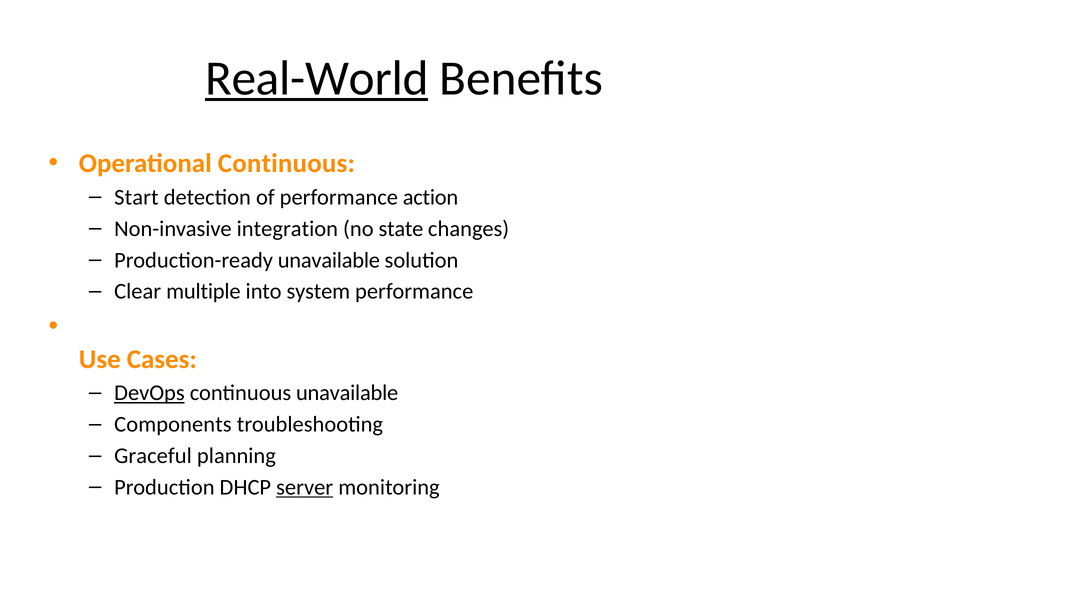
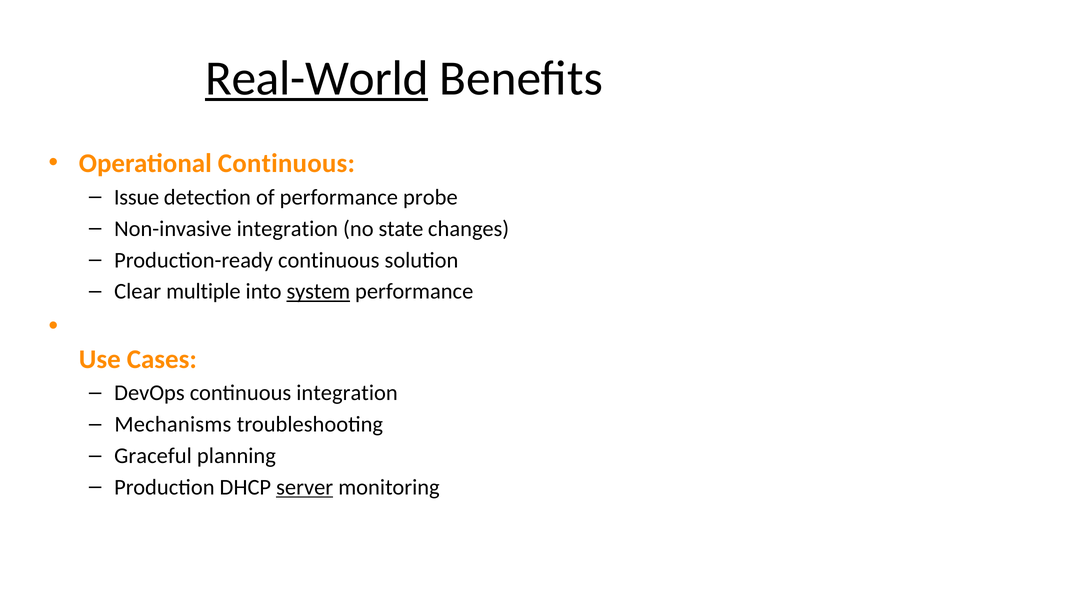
Start: Start -> Issue
action: action -> probe
Production-ready unavailable: unavailable -> continuous
system underline: none -> present
DevOps underline: present -> none
continuous unavailable: unavailable -> integration
Components: Components -> Mechanisms
